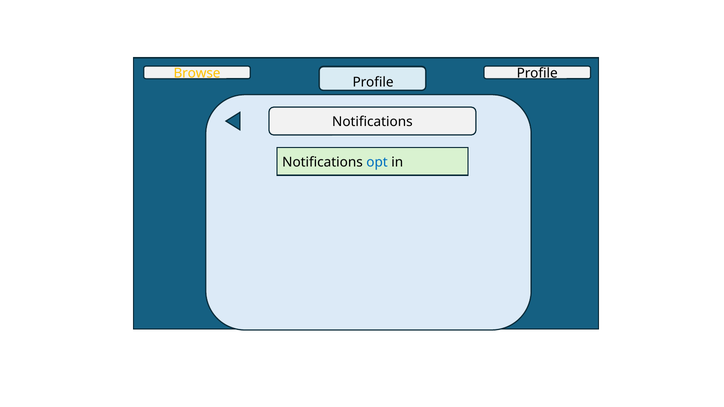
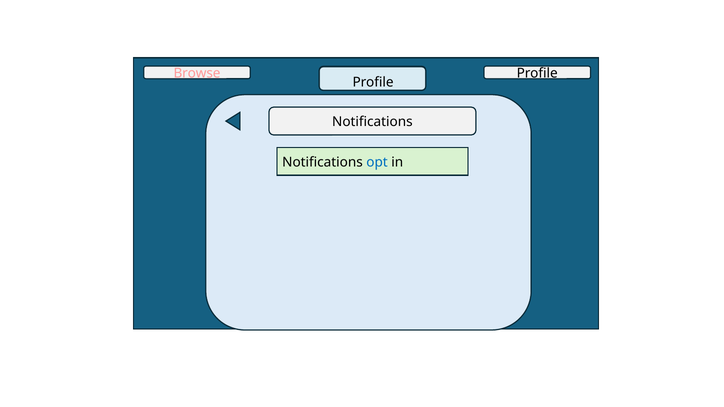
Browse colour: yellow -> pink
